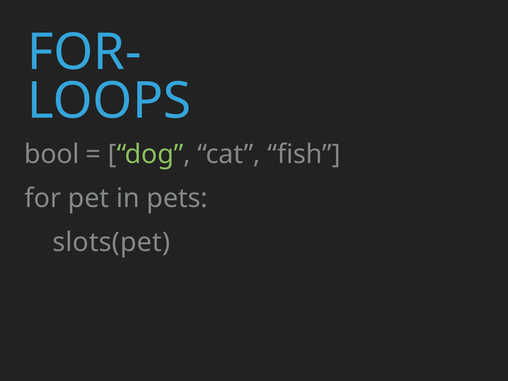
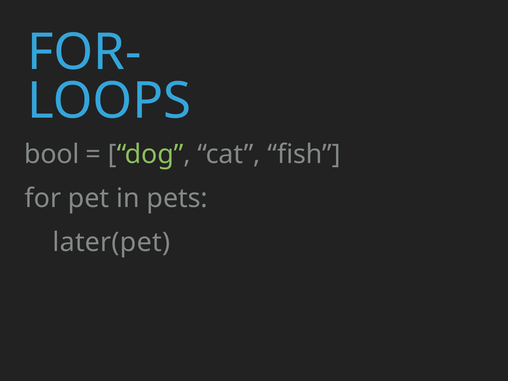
slots(pet: slots(pet -> later(pet
